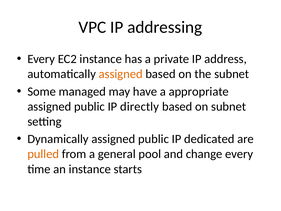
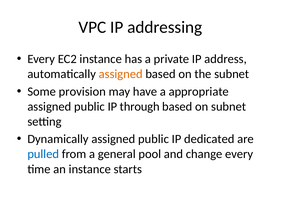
managed: managed -> provision
directly: directly -> through
pulled colour: orange -> blue
